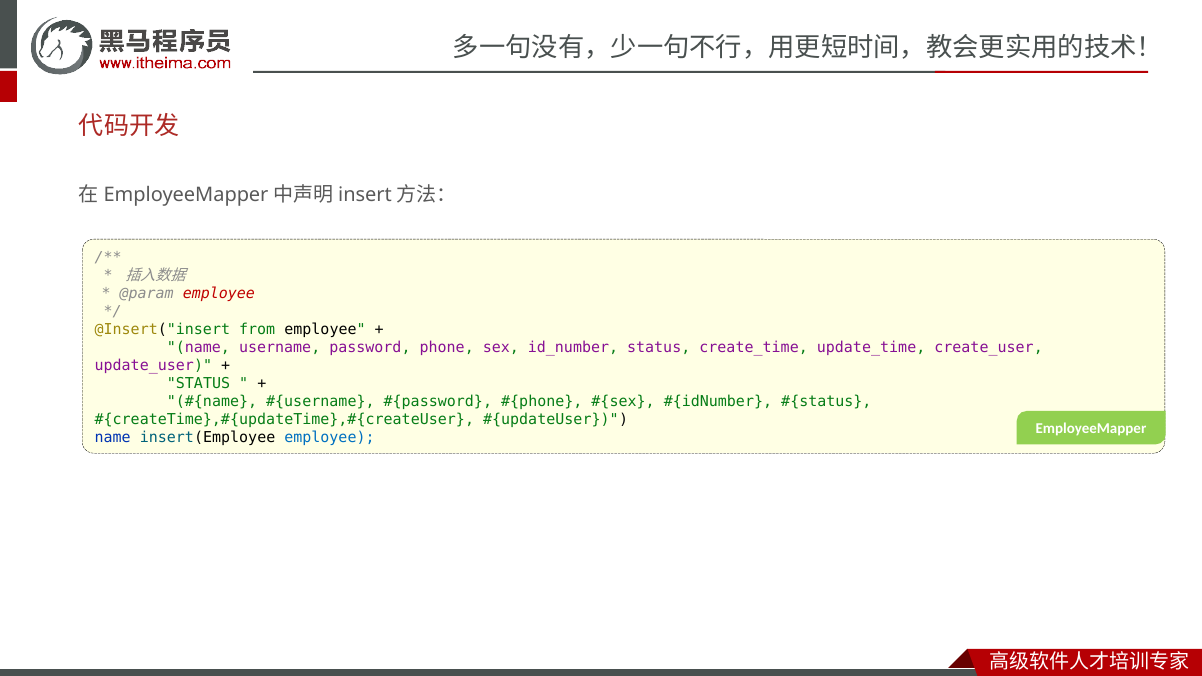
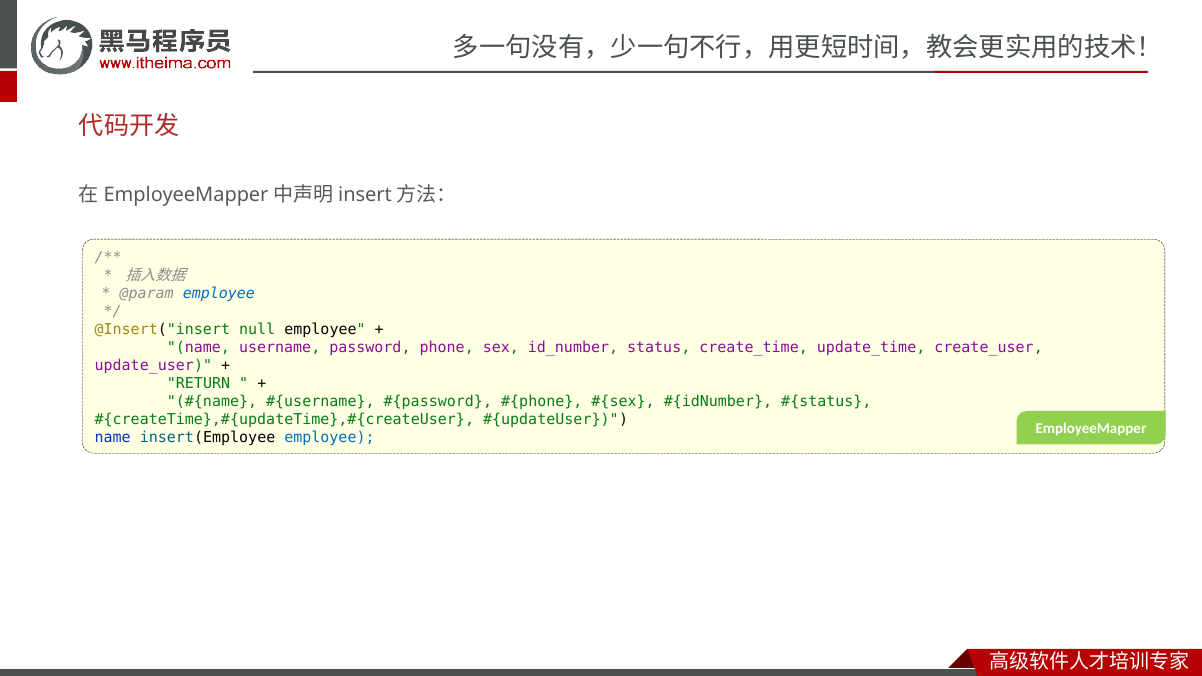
employee at (219, 293) colour: red -> blue
from: from -> null
STATUS at (198, 383): STATUS -> RETURN
